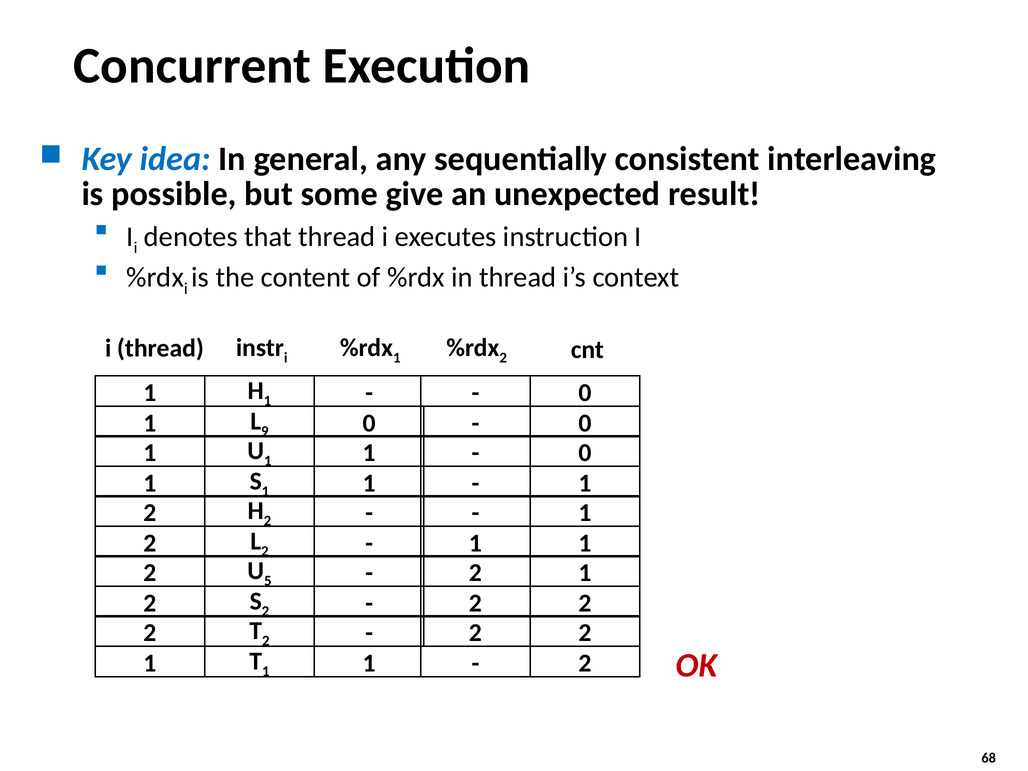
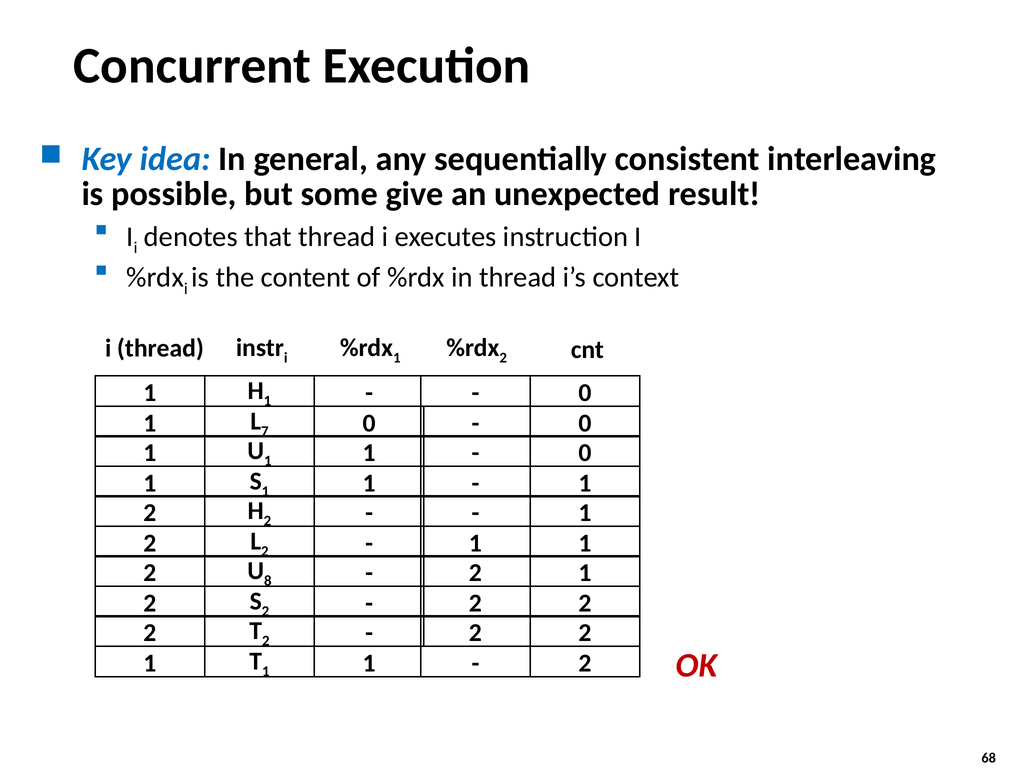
9: 9 -> 7
5: 5 -> 8
